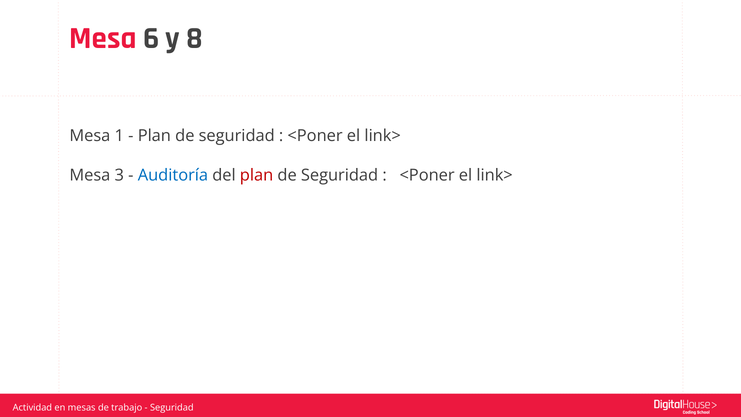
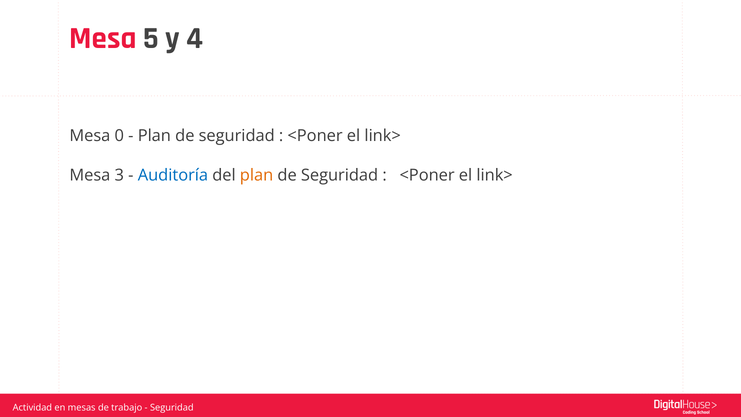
6: 6 -> 5
8: 8 -> 4
1: 1 -> 0
plan at (257, 175) colour: red -> orange
